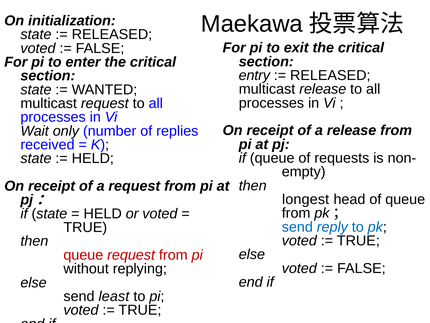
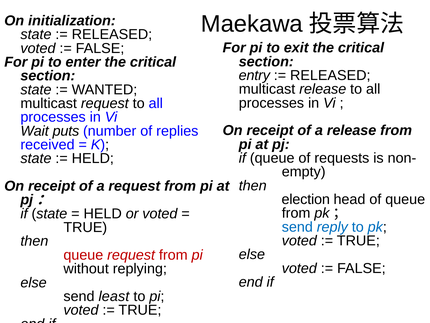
only: only -> puts
longest: longest -> election
